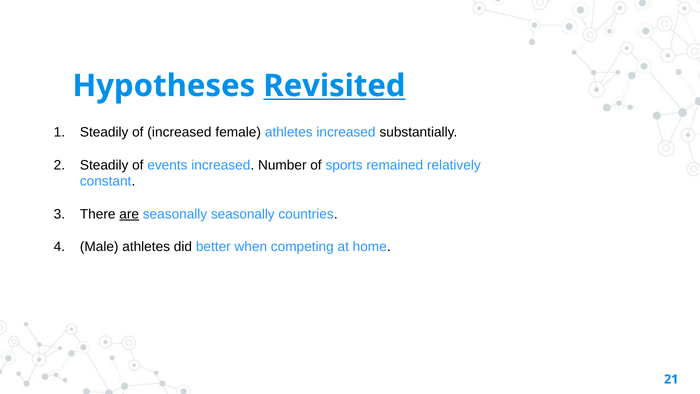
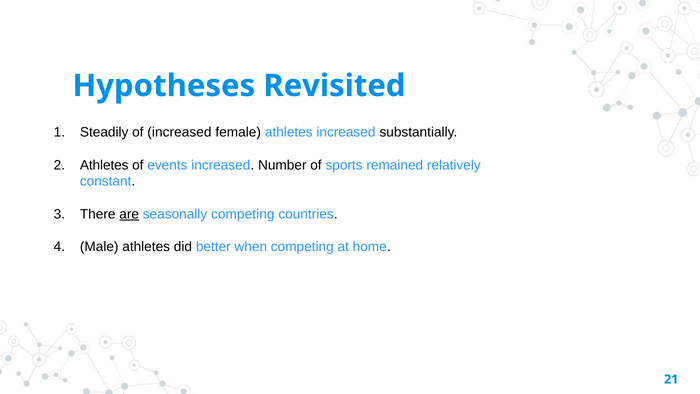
Revisited underline: present -> none
Steadily at (104, 165): Steadily -> Athletes
seasonally seasonally: seasonally -> competing
